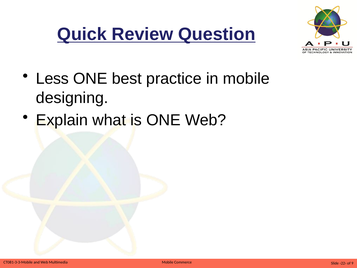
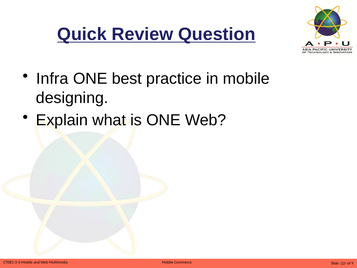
Less: Less -> Infra
